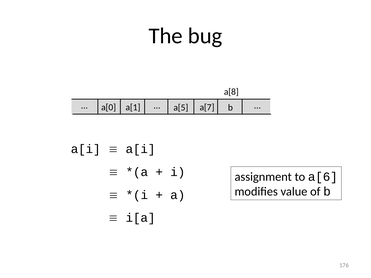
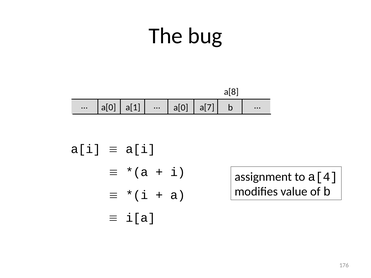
a[5 at (181, 108): a[5 -> a[0
a[6: a[6 -> a[4
